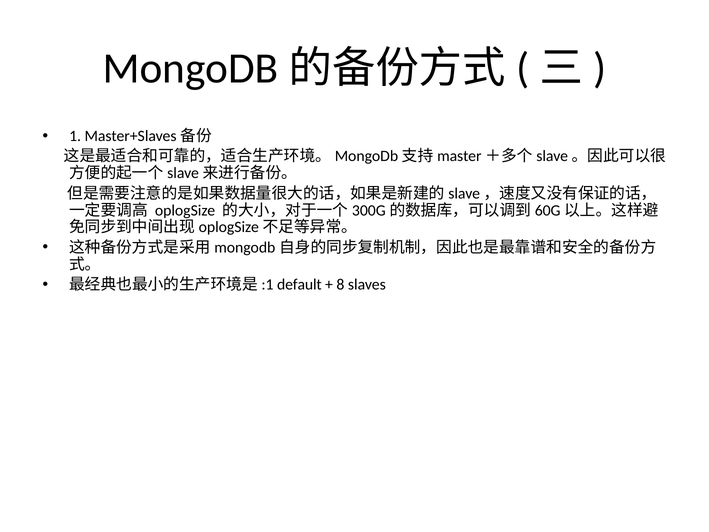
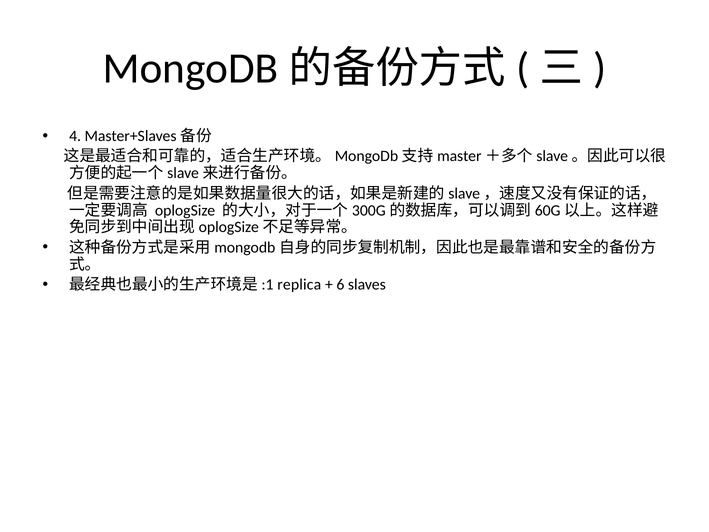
1: 1 -> 4
default: default -> replica
8: 8 -> 6
